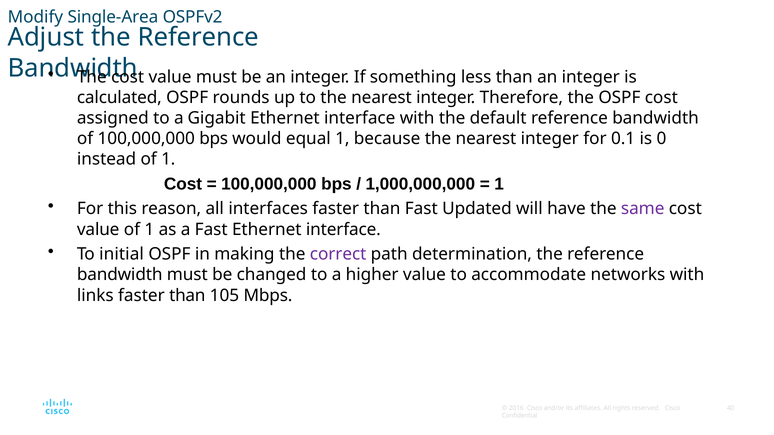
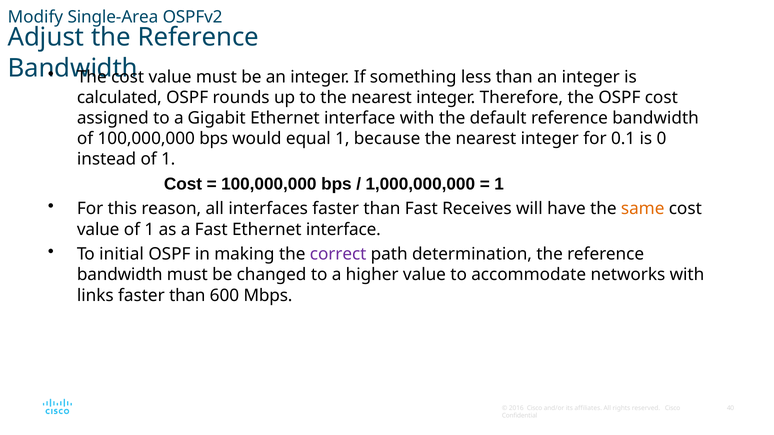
Updated: Updated -> Receives
same colour: purple -> orange
105: 105 -> 600
